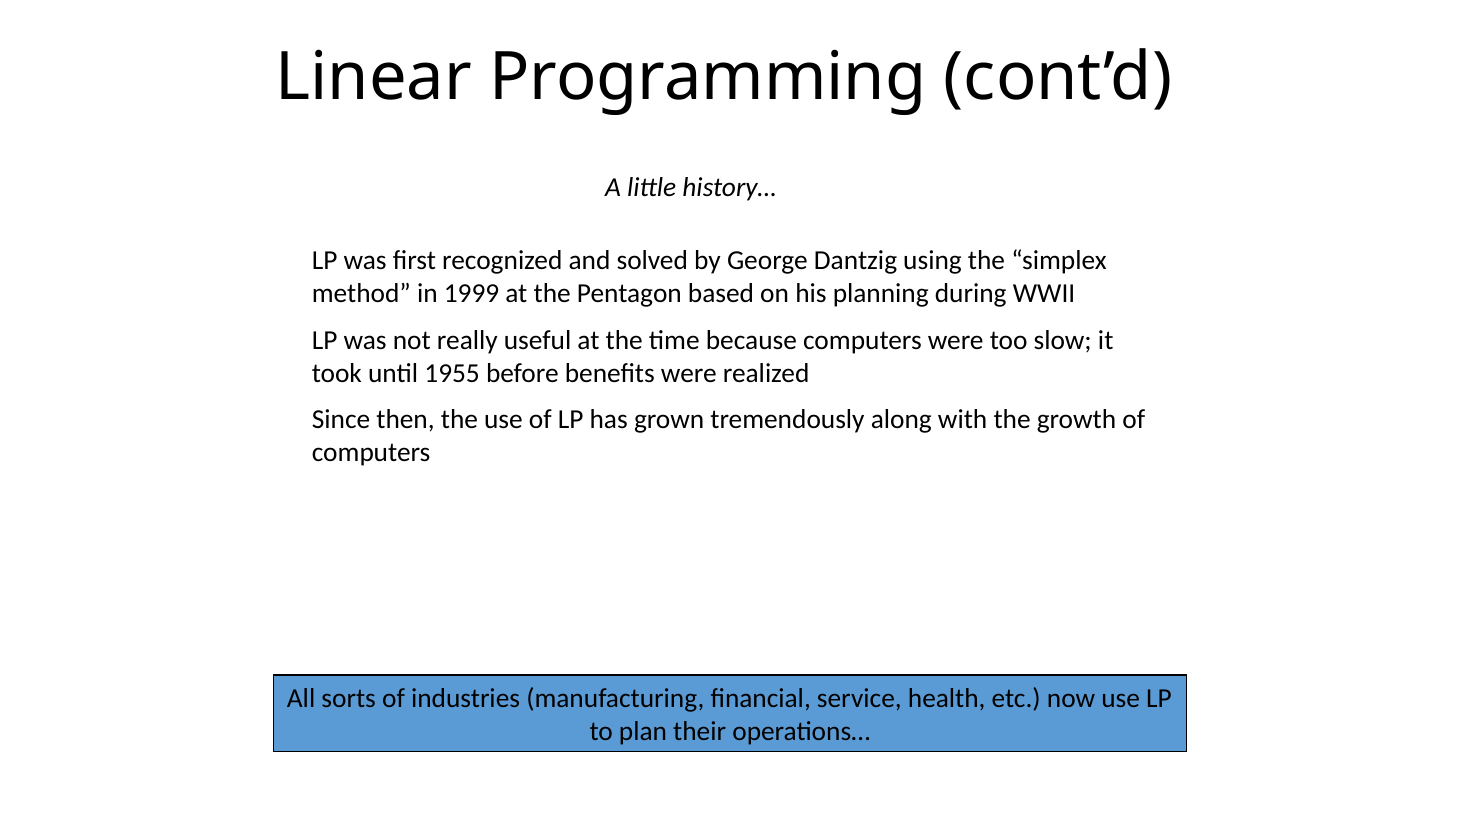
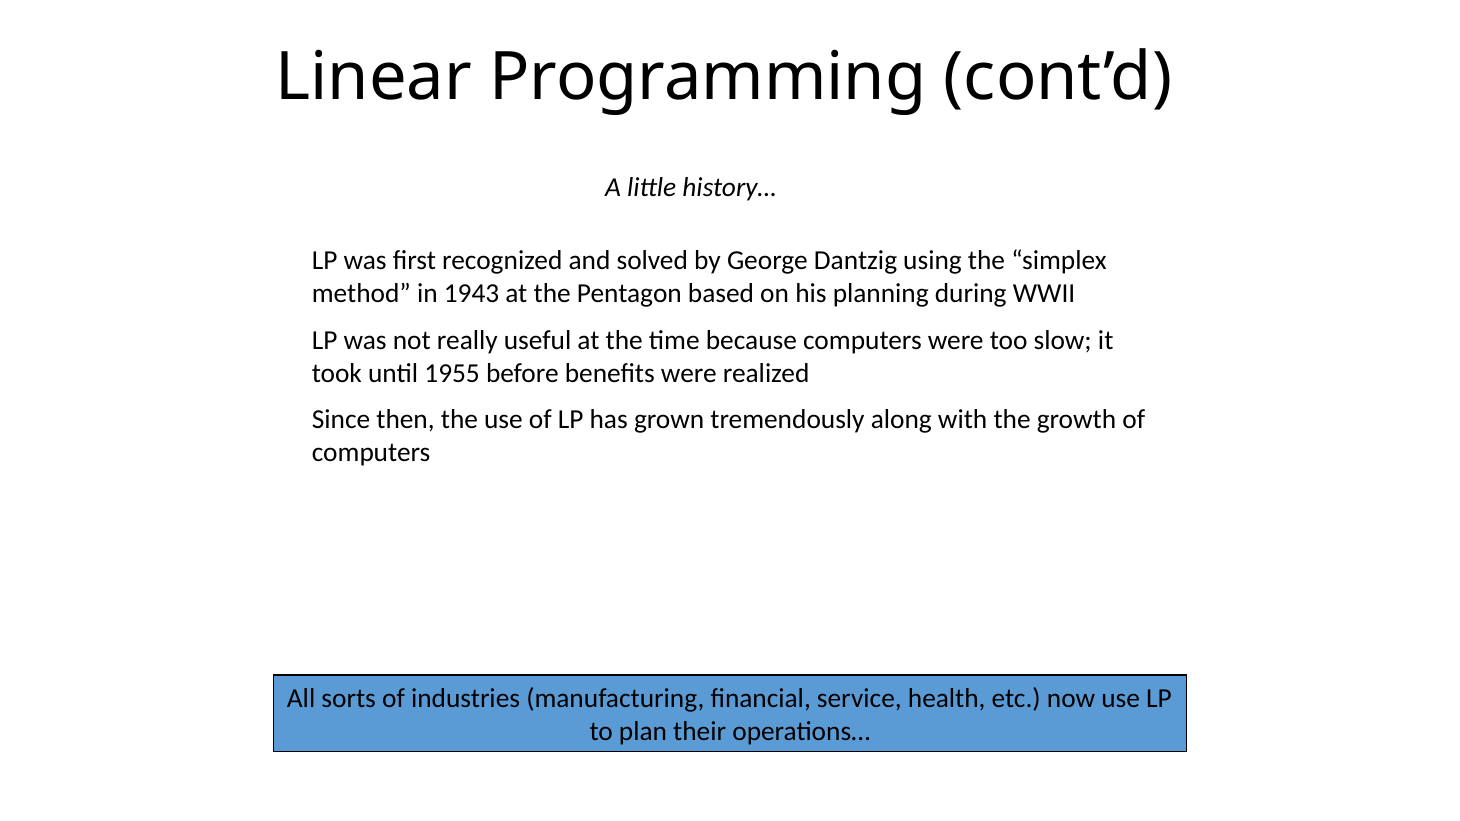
1999: 1999 -> 1943
